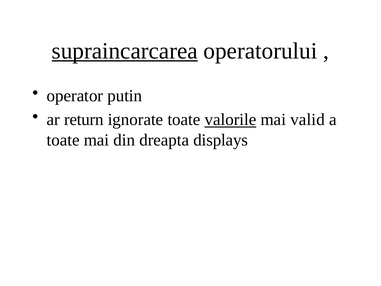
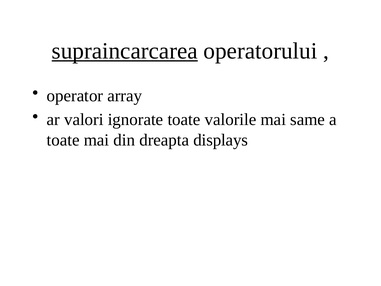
putin: putin -> array
return: return -> valori
valorile underline: present -> none
valid: valid -> same
